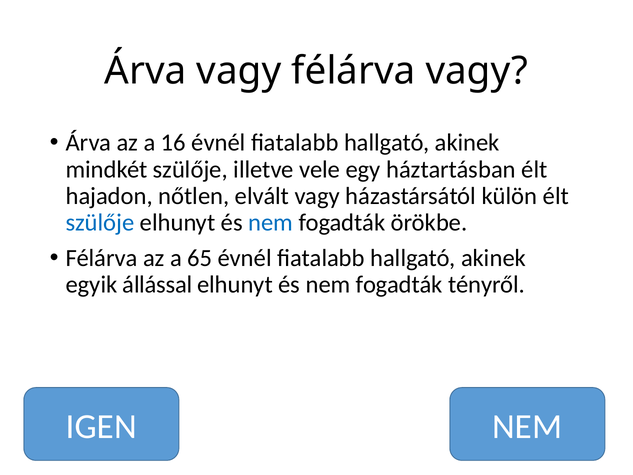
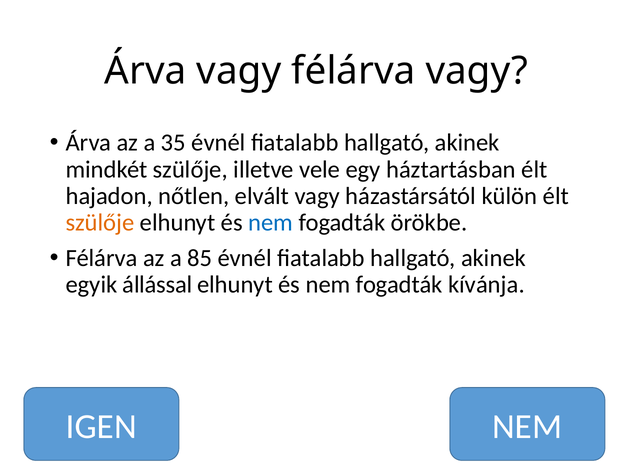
16: 16 -> 35
szülője at (100, 222) colour: blue -> orange
65: 65 -> 85
tényről: tényről -> kívánja
